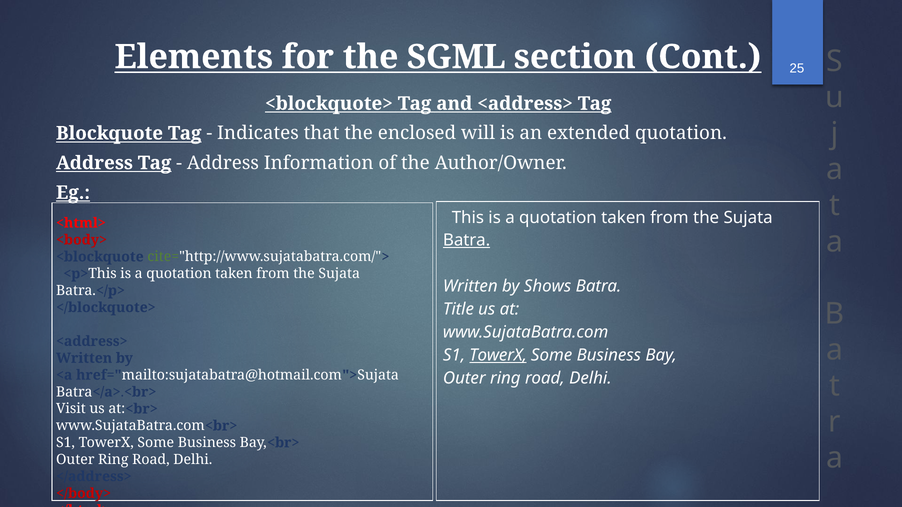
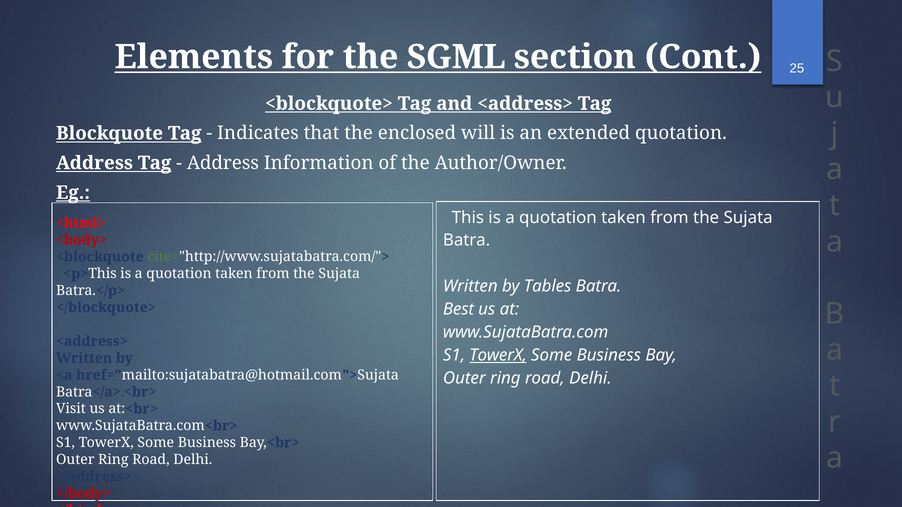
Batra at (467, 241) underline: present -> none
Shows: Shows -> Tables
Title: Title -> Best
